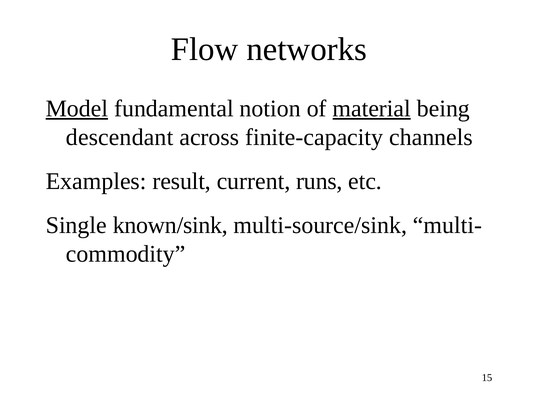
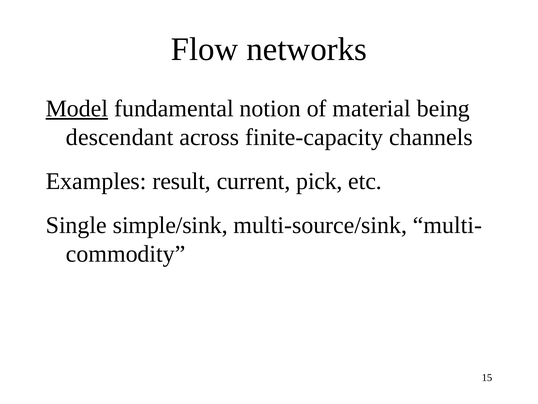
material underline: present -> none
runs: runs -> pick
known/sink: known/sink -> simple/sink
